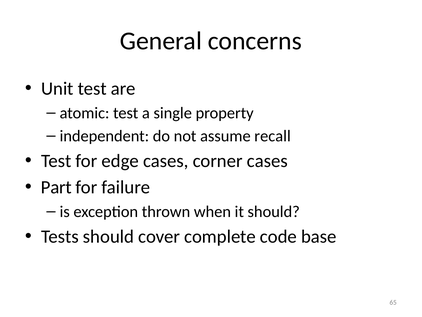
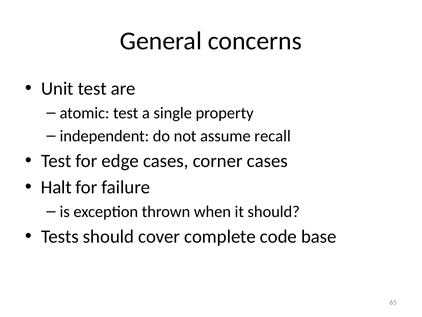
Part: Part -> Halt
